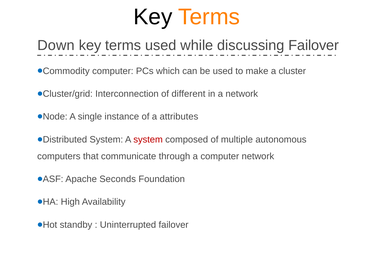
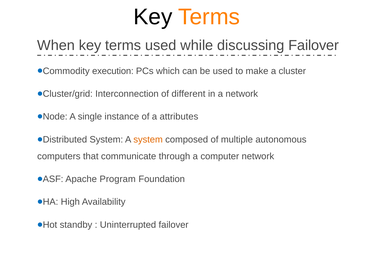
Down: Down -> When
computer at (113, 71): computer -> execution
system at (148, 140) colour: red -> orange
Seconds: Seconds -> Program
